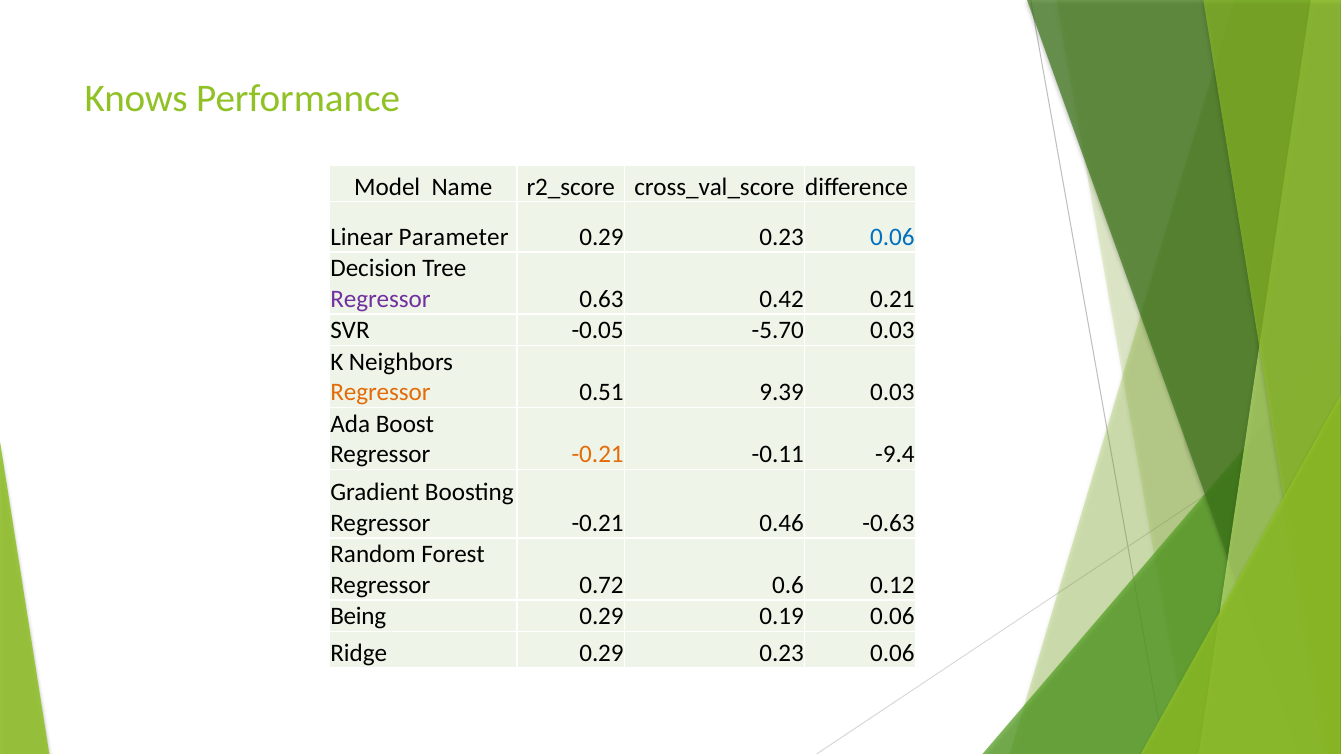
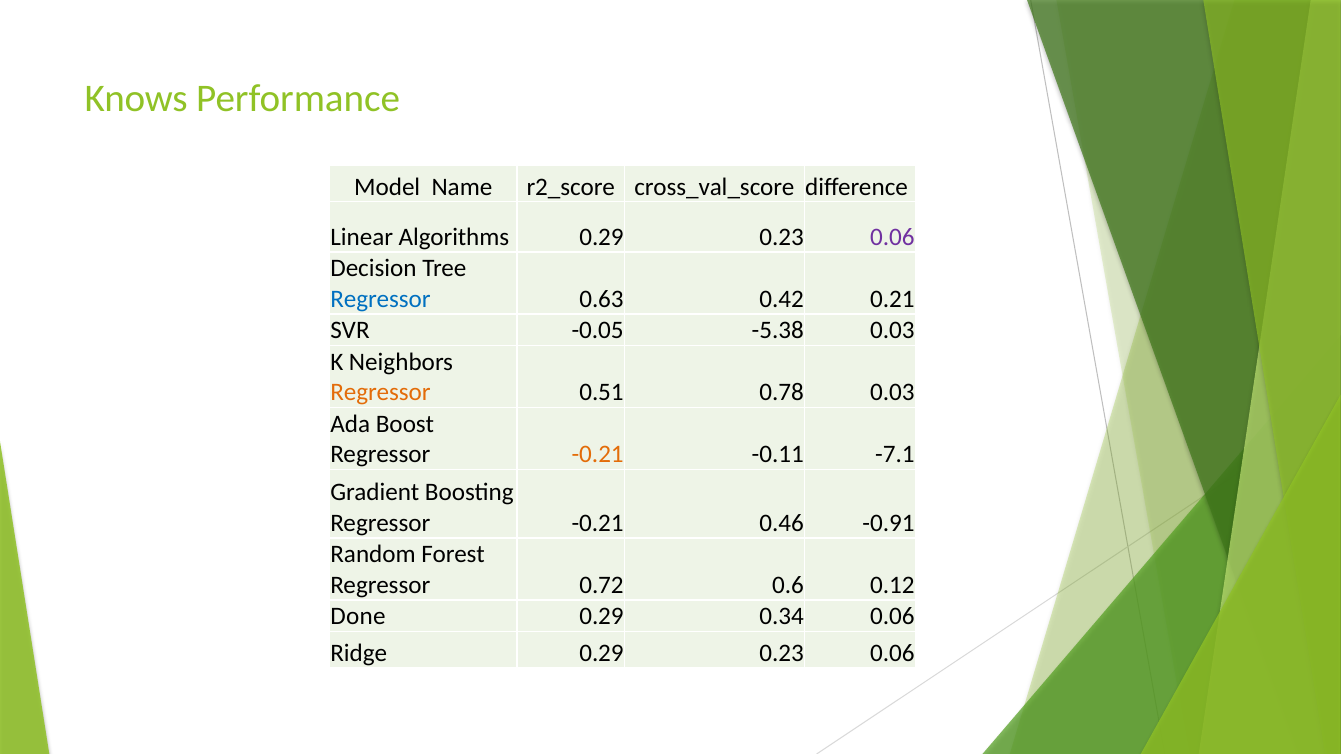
Parameter: Parameter -> Algorithms
0.06 at (892, 237) colour: blue -> purple
Regressor at (380, 299) colour: purple -> blue
-5.70: -5.70 -> -5.38
9.39: 9.39 -> 0.78
-9.4: -9.4 -> -7.1
-0.63: -0.63 -> -0.91
Being: Being -> Done
0.19: 0.19 -> 0.34
